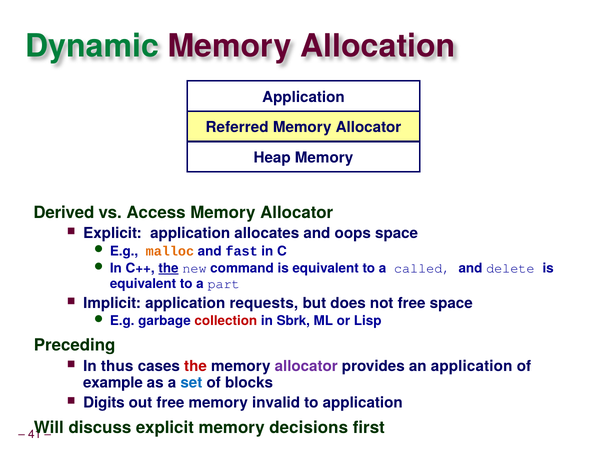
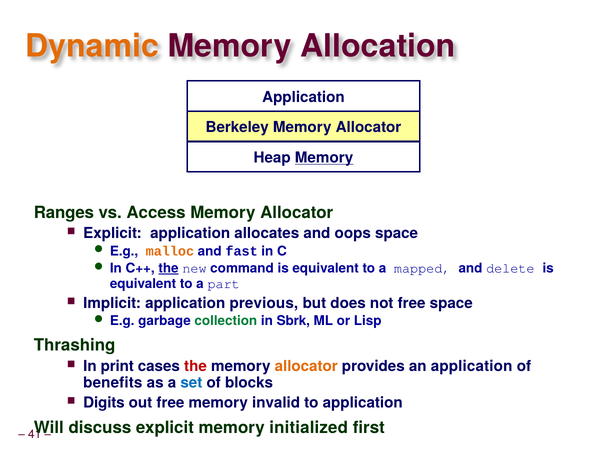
Dynamic colour: green -> orange
Referred: Referred -> Berkeley
Memory at (324, 158) underline: none -> present
Derived: Derived -> Ranges
called: called -> mapped
requests: requests -> previous
collection colour: red -> green
Preceding: Preceding -> Thrashing
thus: thus -> print
allocator at (306, 366) colour: purple -> orange
example: example -> benefits
decisions: decisions -> initialized
